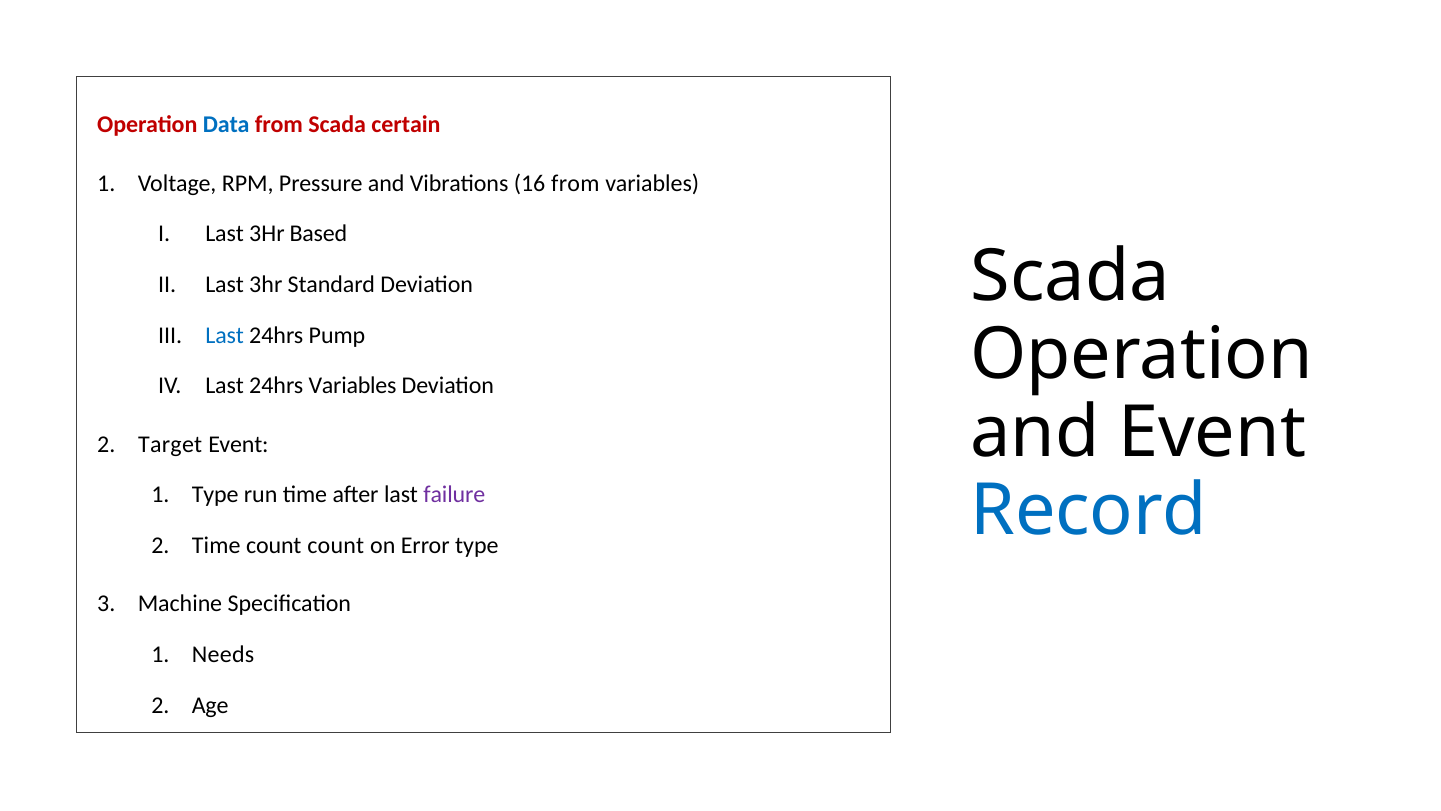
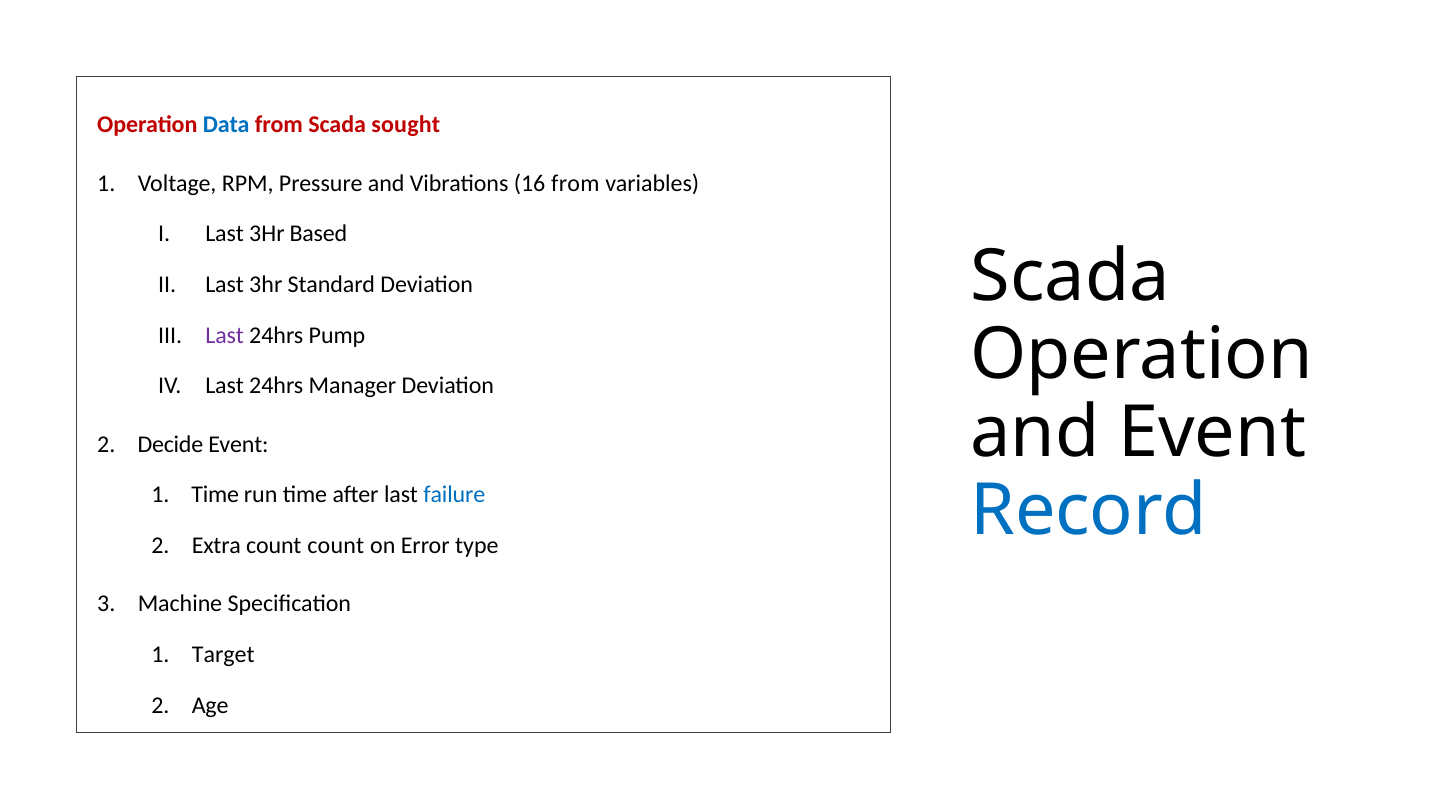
certain: certain -> sought
Last at (225, 335) colour: blue -> purple
24hrs Variables: Variables -> Manager
Target: Target -> Decide
Type at (215, 495): Type -> Time
failure colour: purple -> blue
Time at (216, 545): Time -> Extra
Needs: Needs -> Target
